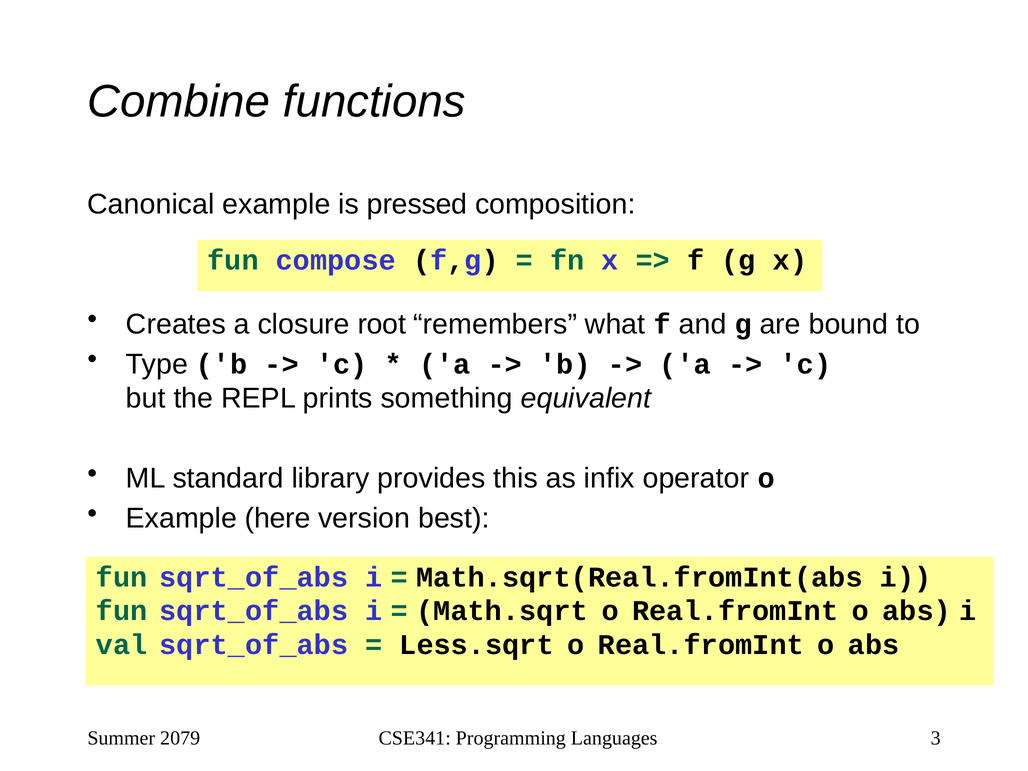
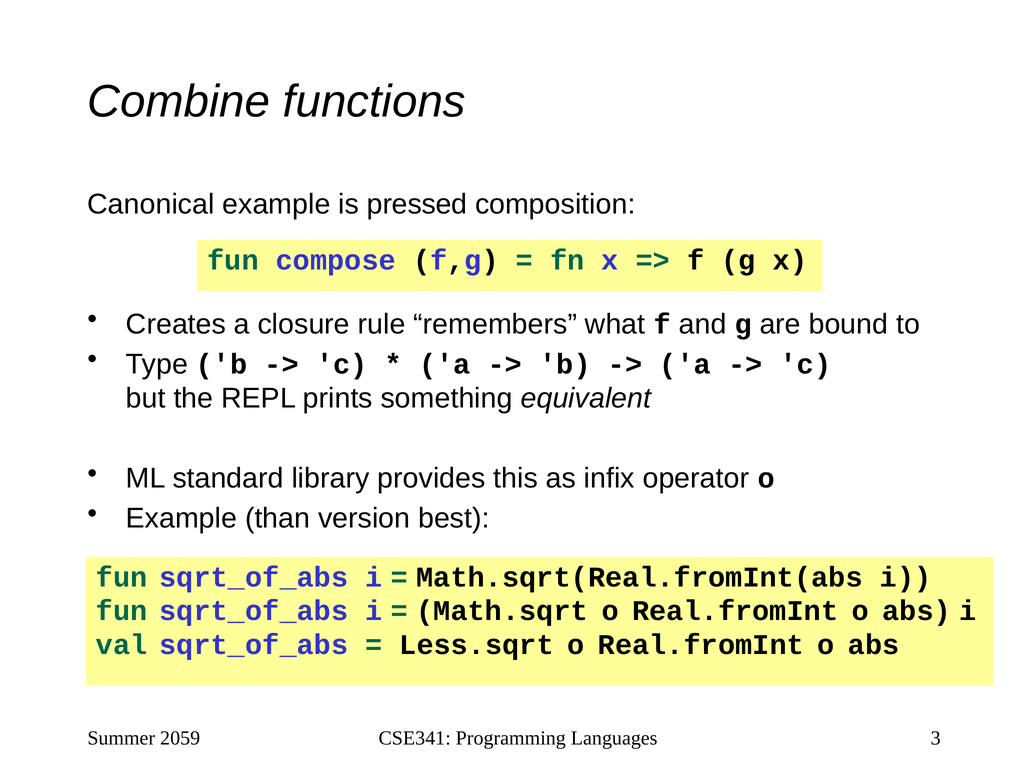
root: root -> rule
here: here -> than
2079: 2079 -> 2059
